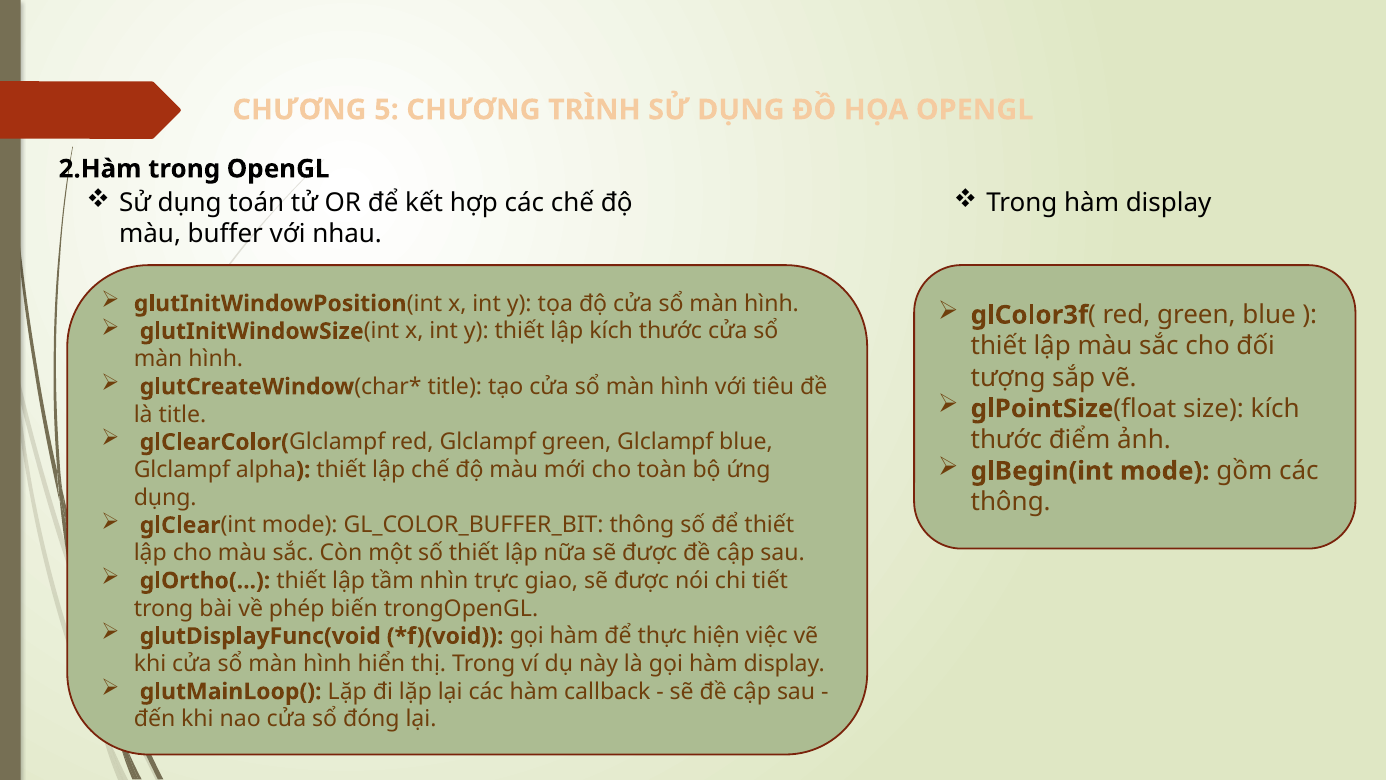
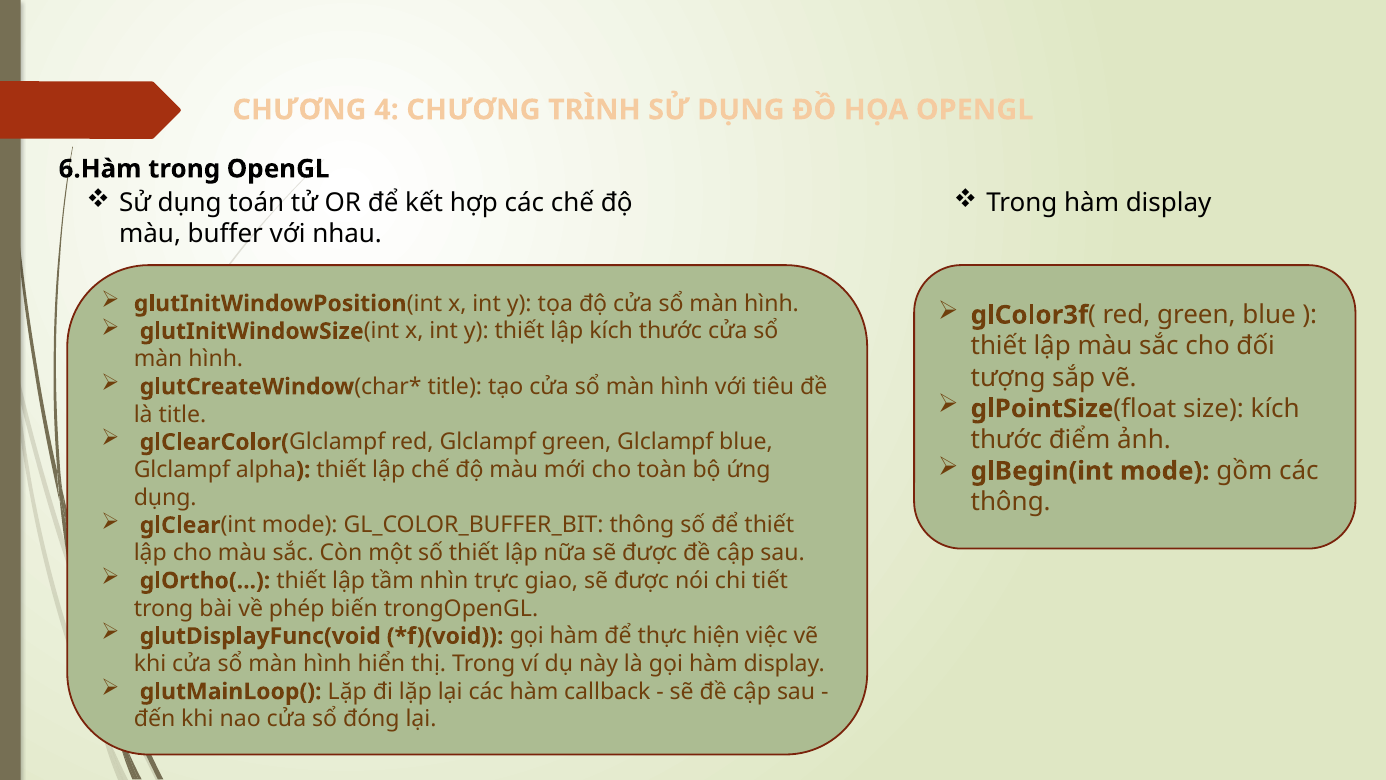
5: 5 -> 4
2.Hàm: 2.Hàm -> 6.Hàm
